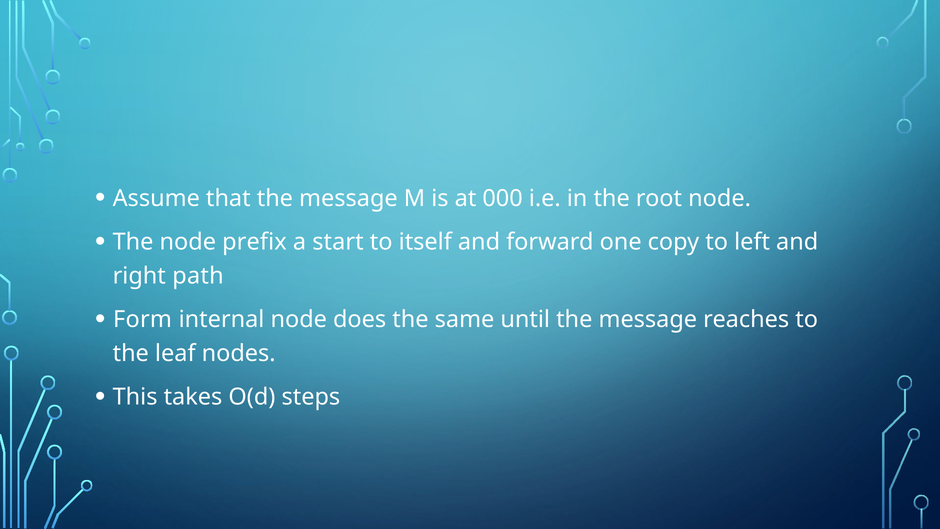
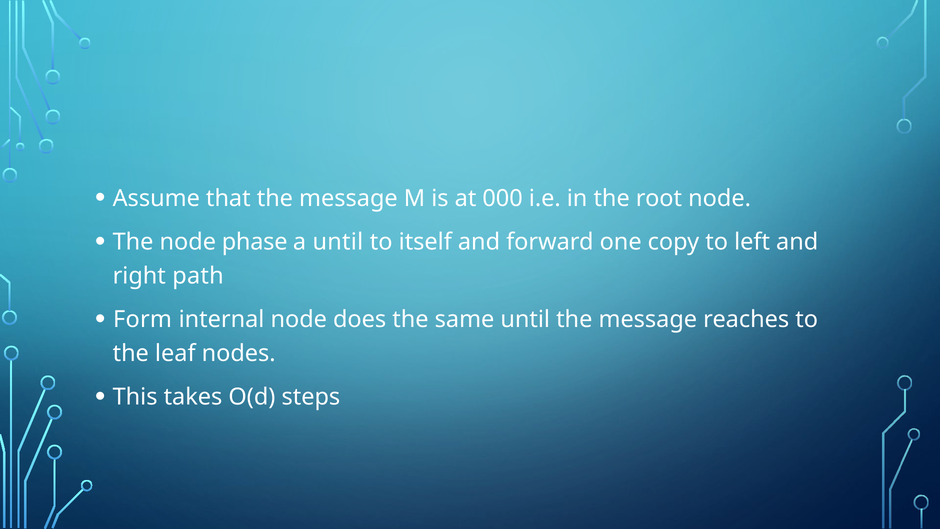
prefix: prefix -> phase
a start: start -> until
